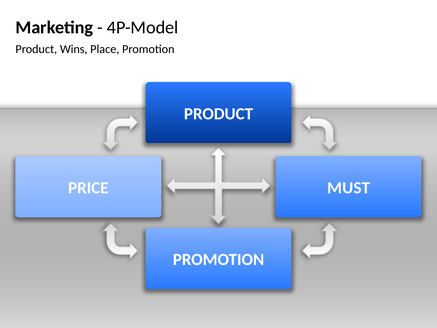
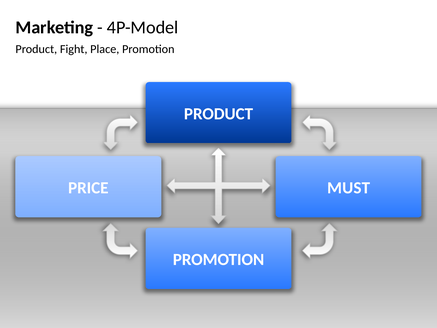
Wins: Wins -> Fight
